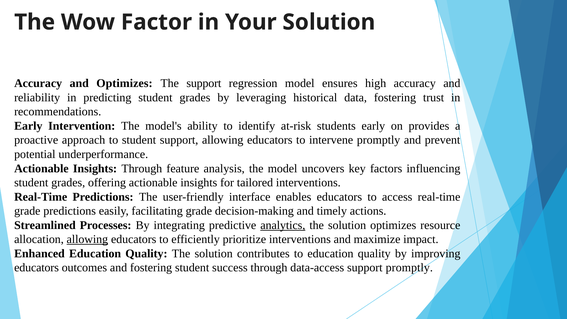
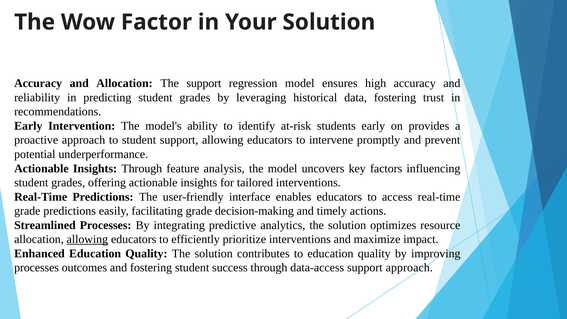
and Optimizes: Optimizes -> Allocation
analytics underline: present -> none
educators at (37, 268): educators -> processes
support promptly: promptly -> approach
